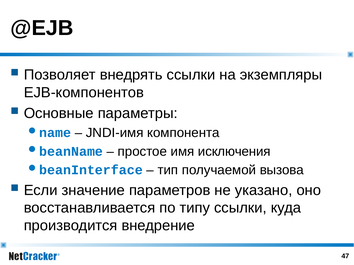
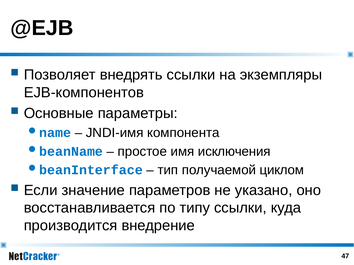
вызова: вызова -> циклом
